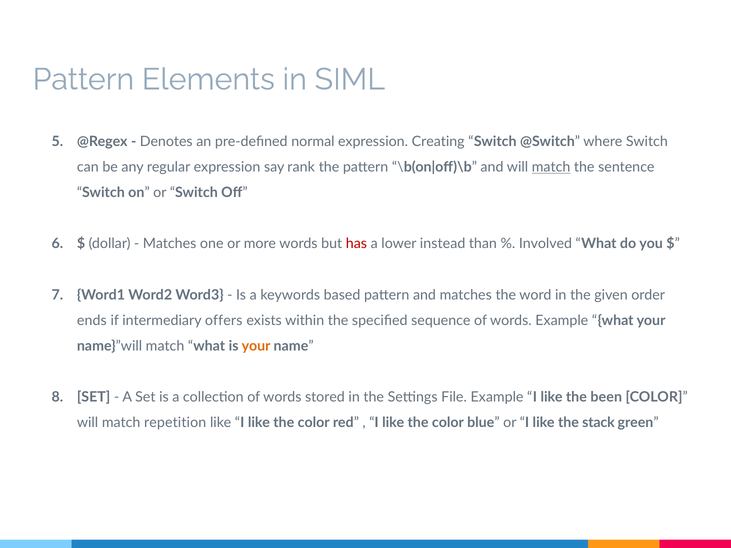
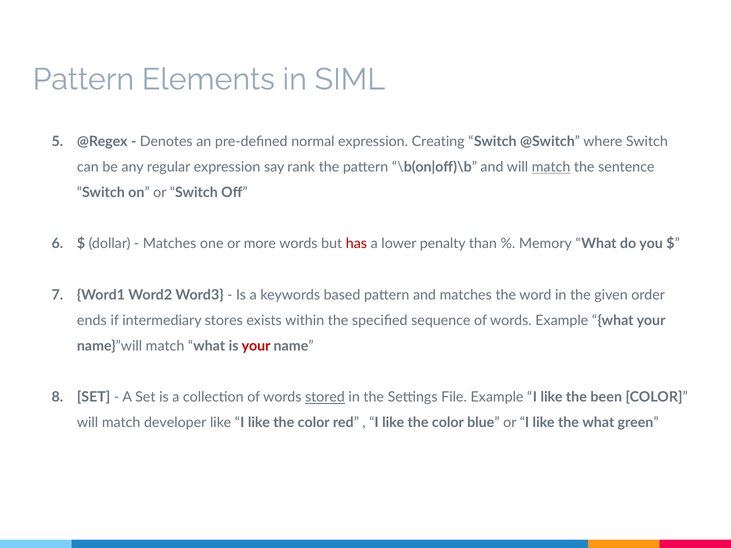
instead: instead -> penalty
Involved: Involved -> Memory
offers: offers -> stores
your at (256, 346) colour: orange -> red
stored underline: none -> present
repetition: repetition -> developer
the stack: stack -> what
